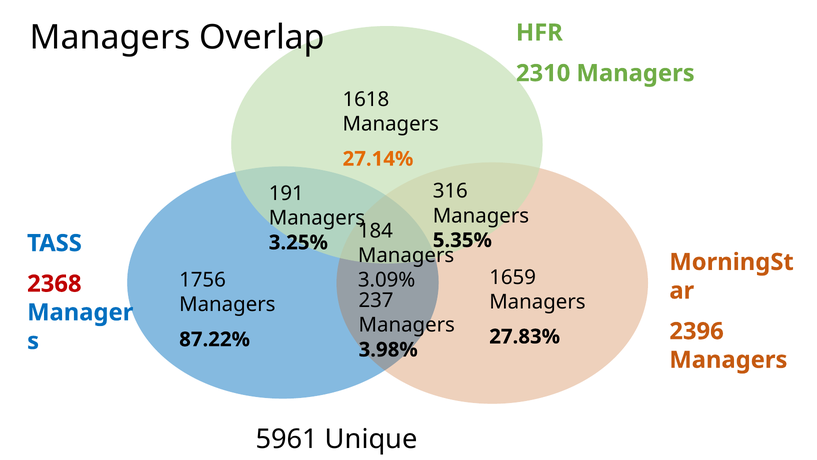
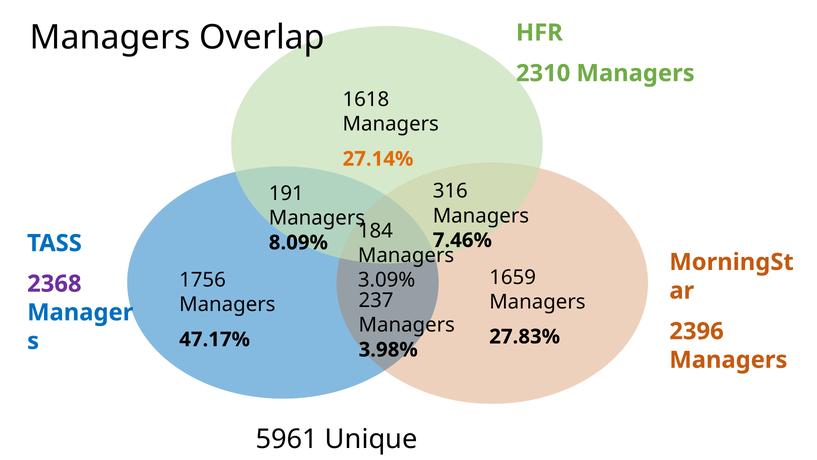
5.35%: 5.35% -> 7.46%
3.25%: 3.25% -> 8.09%
2368 colour: red -> purple
87.22%: 87.22% -> 47.17%
